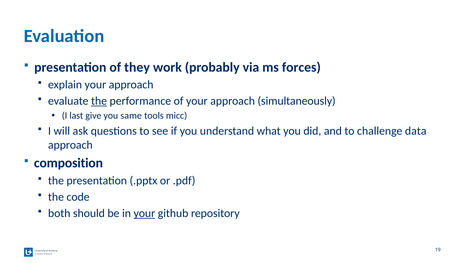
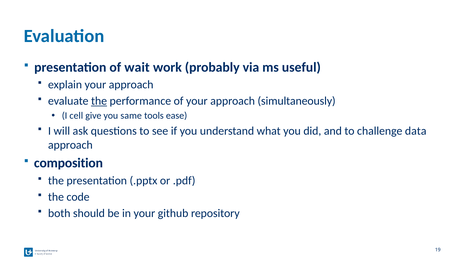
they: they -> wait
forces: forces -> useful
last: last -> cell
micc: micc -> ease
your at (144, 213) underline: present -> none
